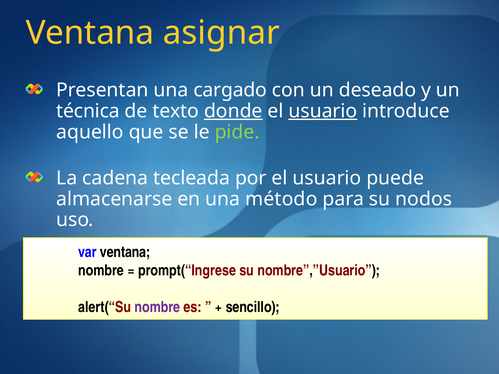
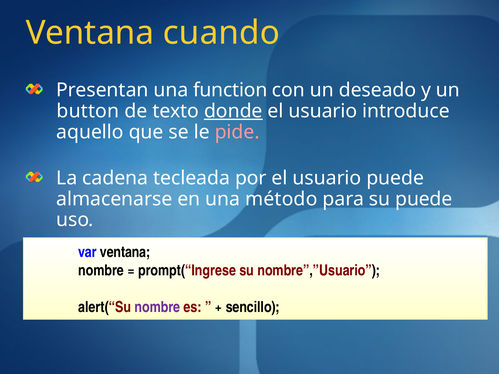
asignar: asignar -> cuando
cargado: cargado -> function
técnica: técnica -> button
usuario at (323, 111) underline: present -> none
pide colour: light green -> pink
su nodos: nodos -> puede
